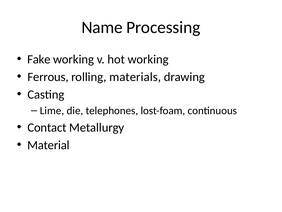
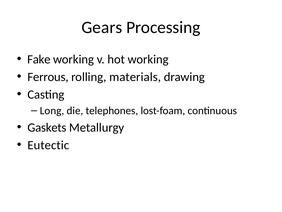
Name: Name -> Gears
Lime: Lime -> Long
Contact: Contact -> Gaskets
Material: Material -> Eutectic
